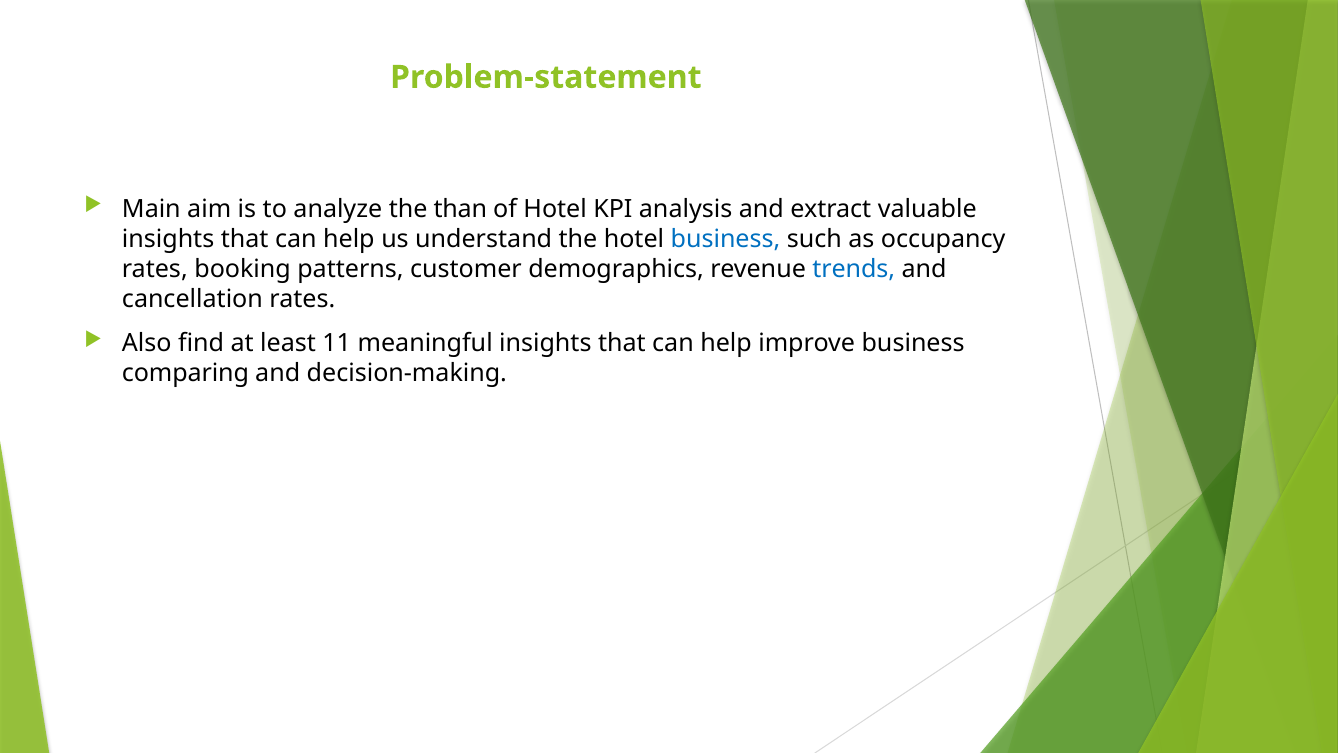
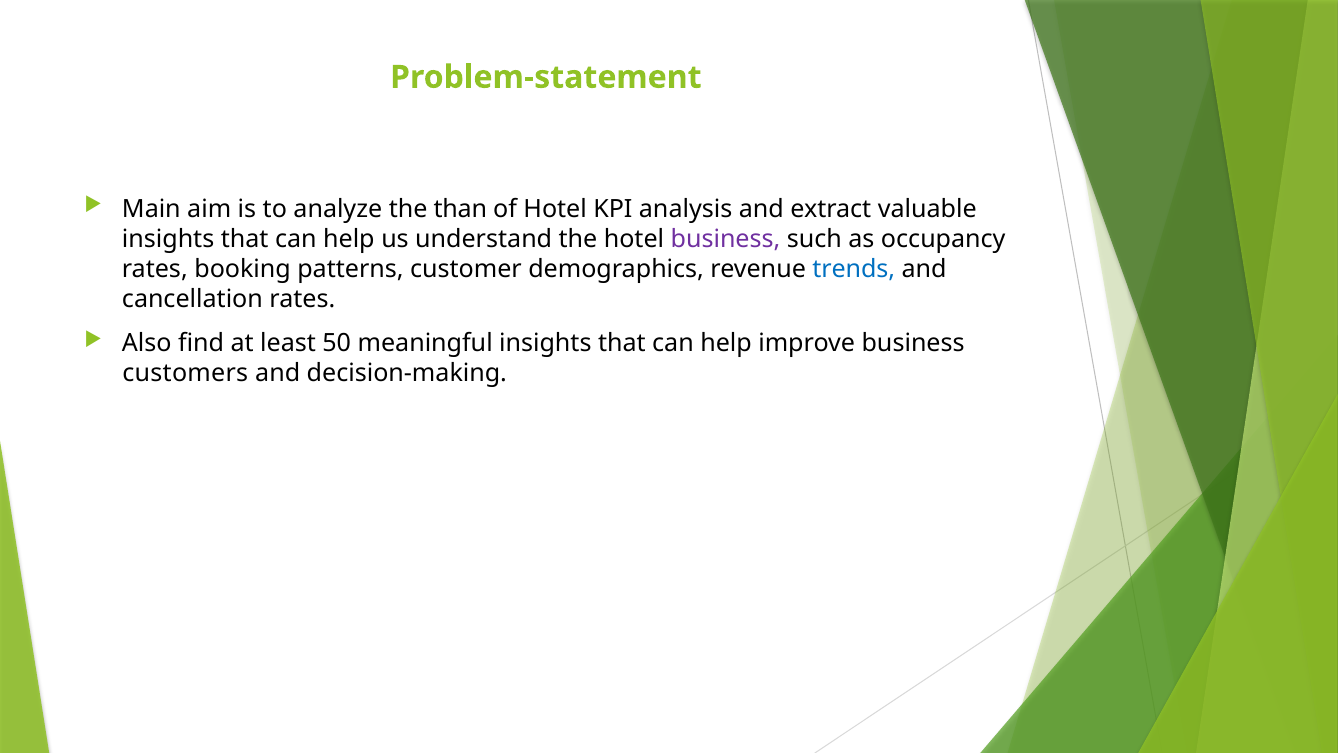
business at (725, 239) colour: blue -> purple
11: 11 -> 50
comparing: comparing -> customers
